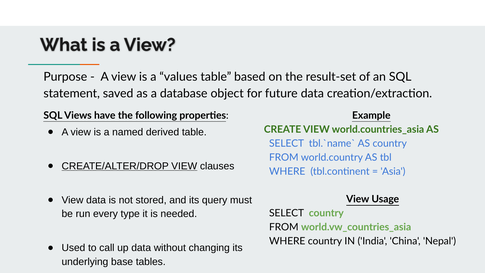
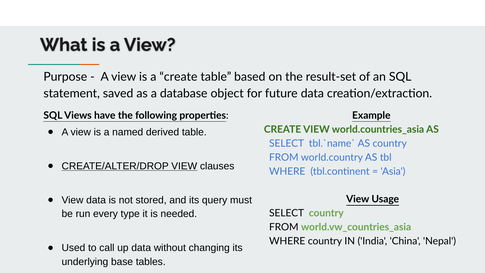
a values: values -> create
